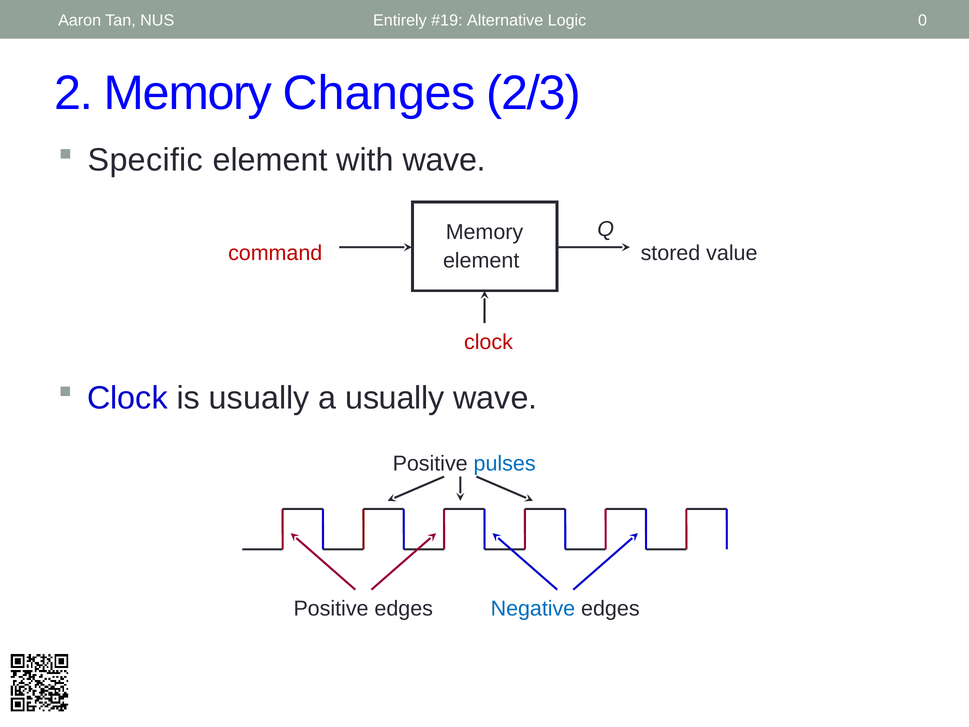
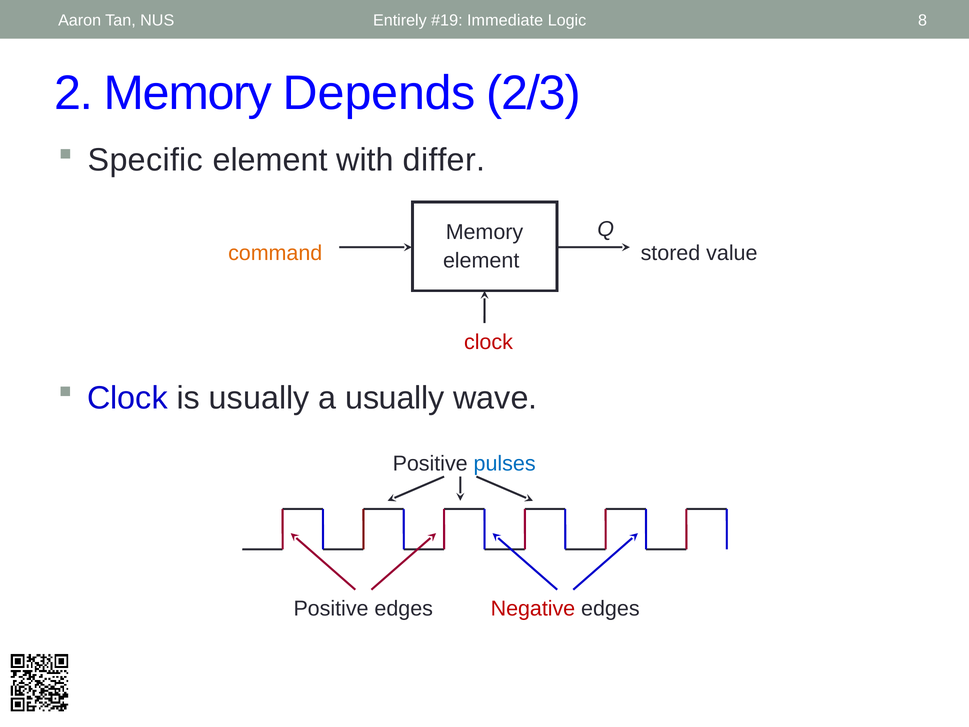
Alternative: Alternative -> Immediate
0: 0 -> 8
Changes: Changes -> Depends
with wave: wave -> differ
command colour: red -> orange
Negative colour: blue -> red
